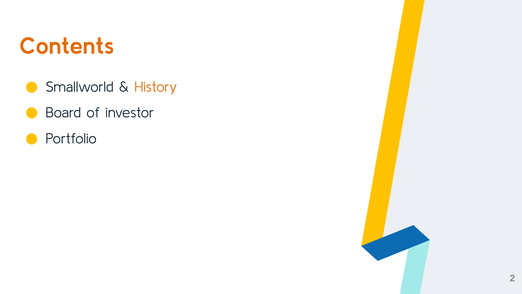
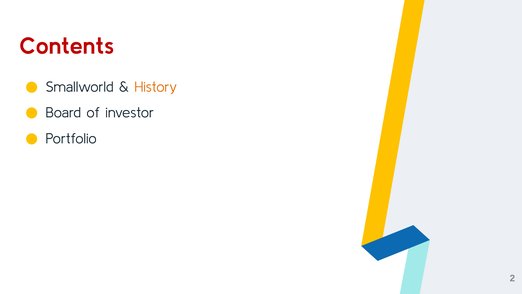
Contents colour: orange -> red
